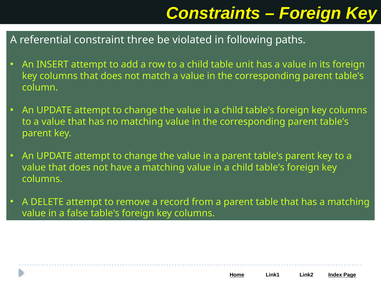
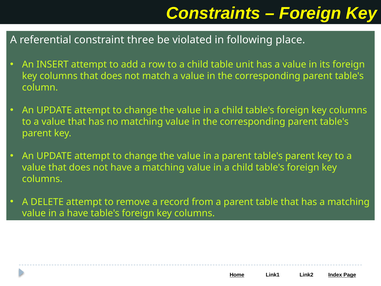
paths: paths -> place
a false: false -> have
